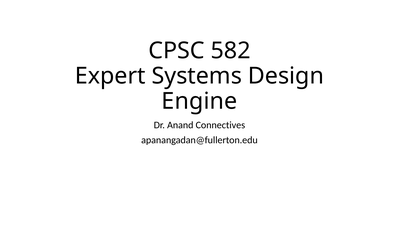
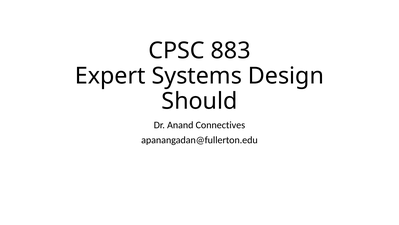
582: 582 -> 883
Engine: Engine -> Should
